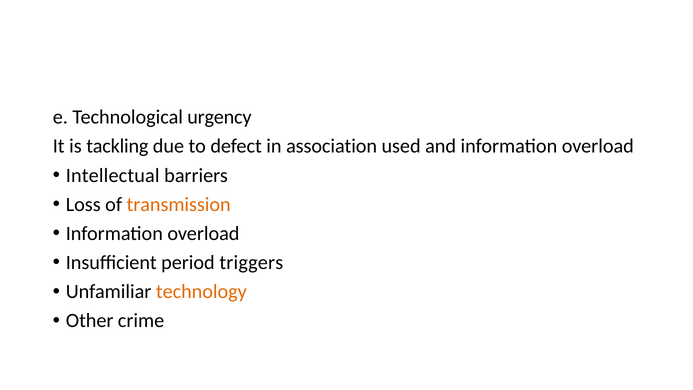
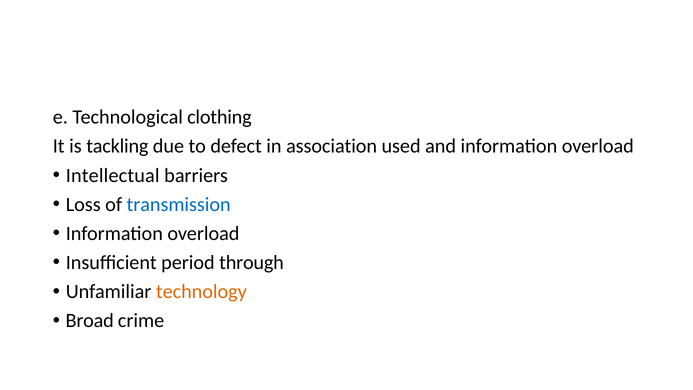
urgency: urgency -> clothing
transmission colour: orange -> blue
triggers: triggers -> through
Other: Other -> Broad
